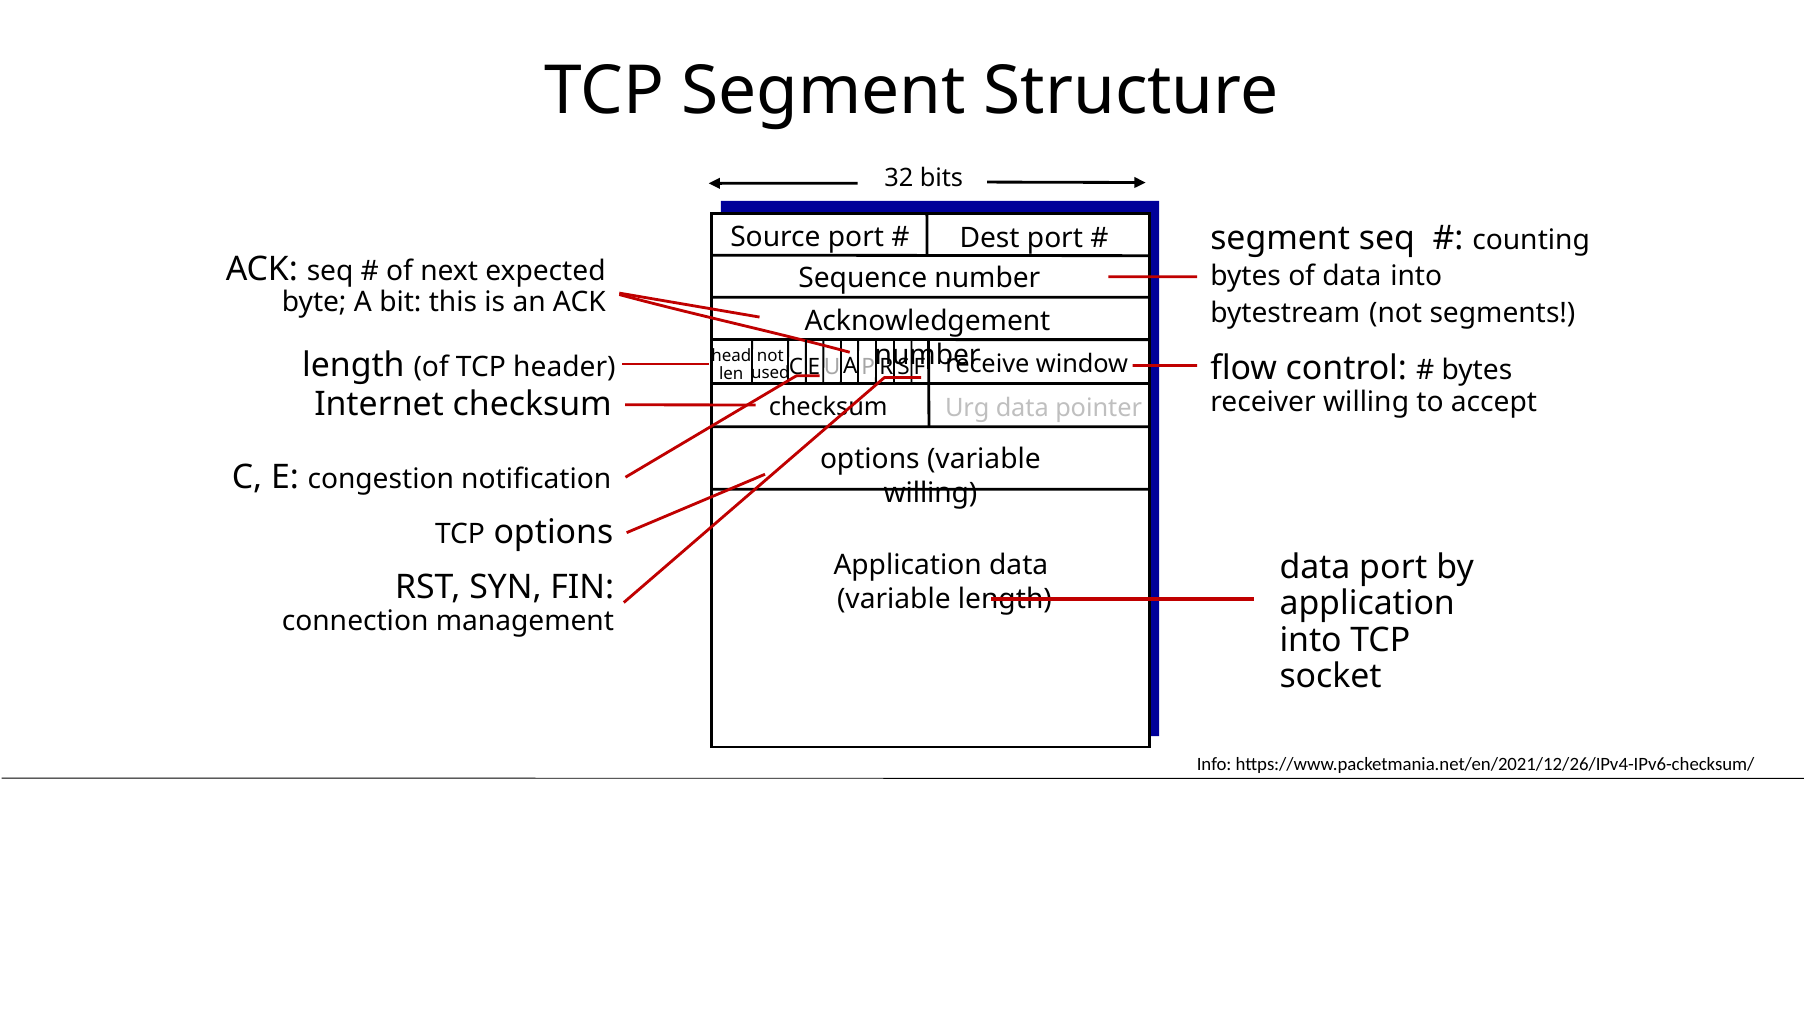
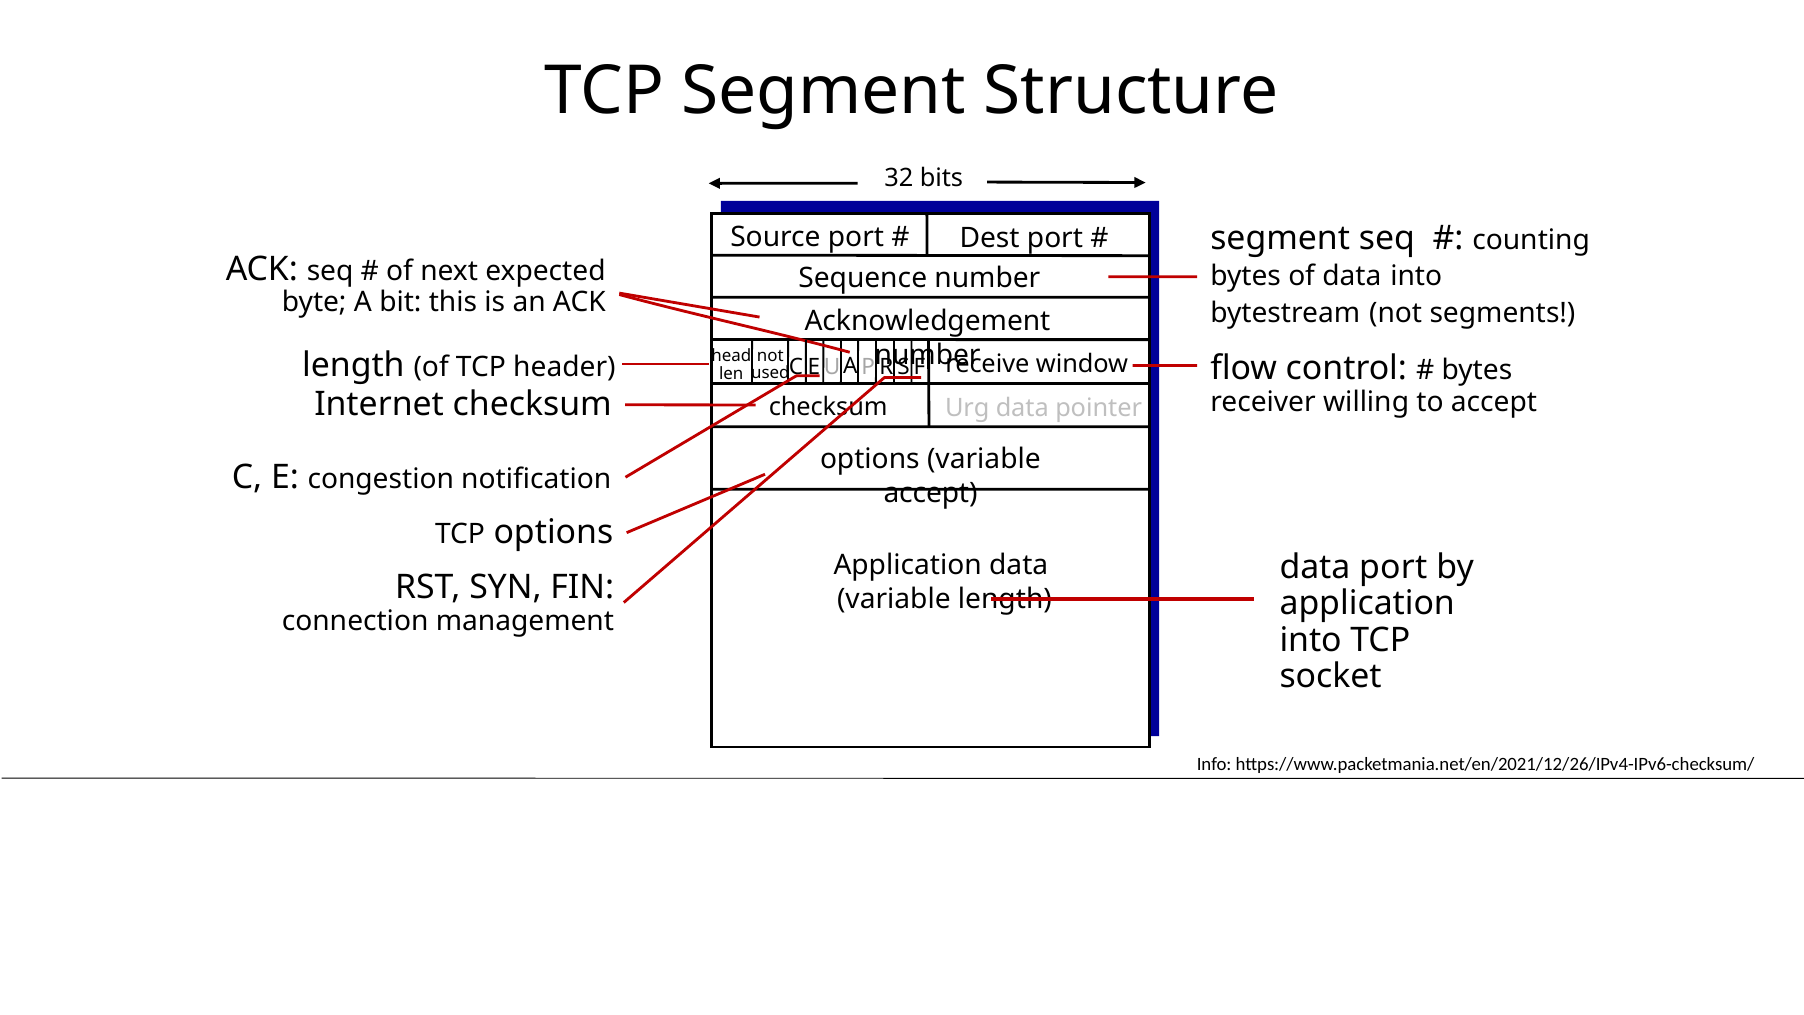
willing at (930, 493): willing -> accept
